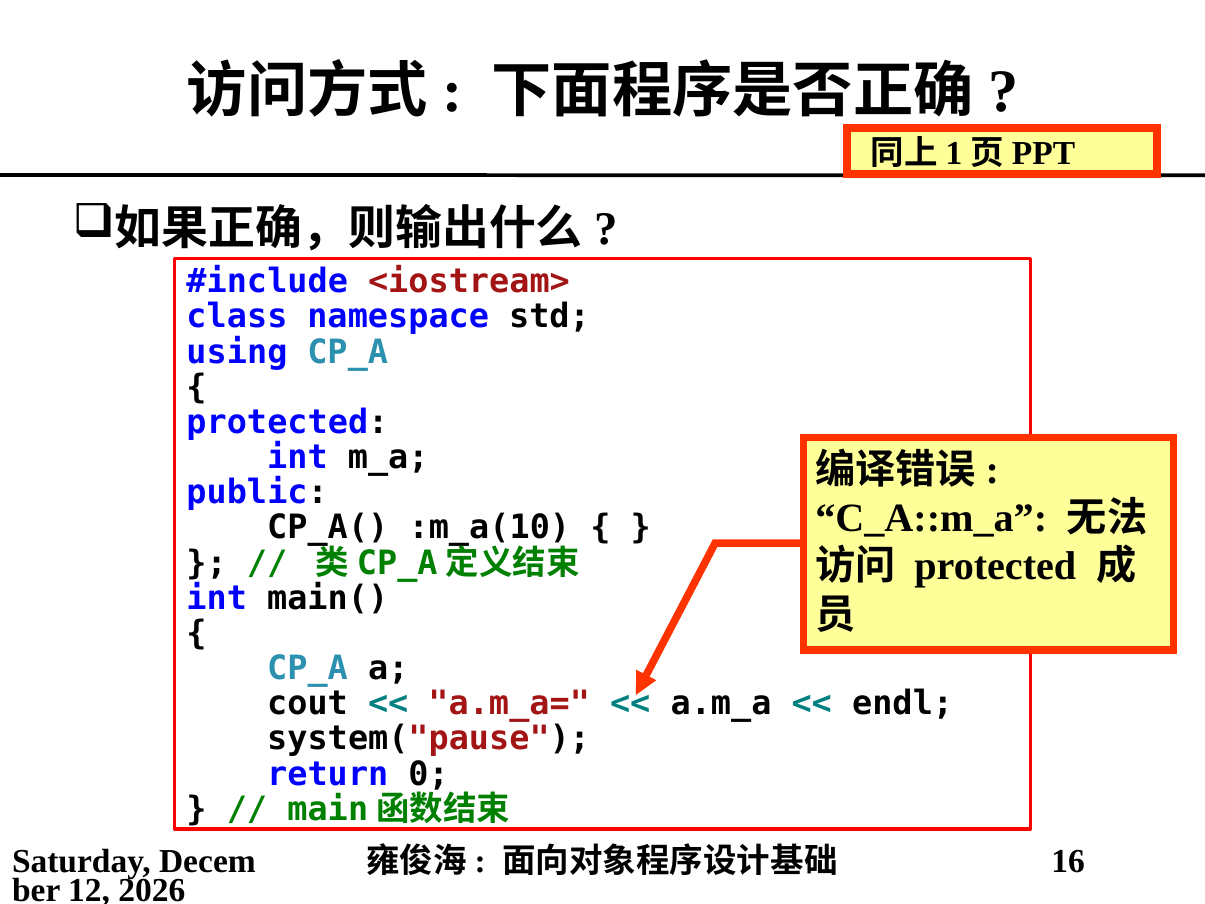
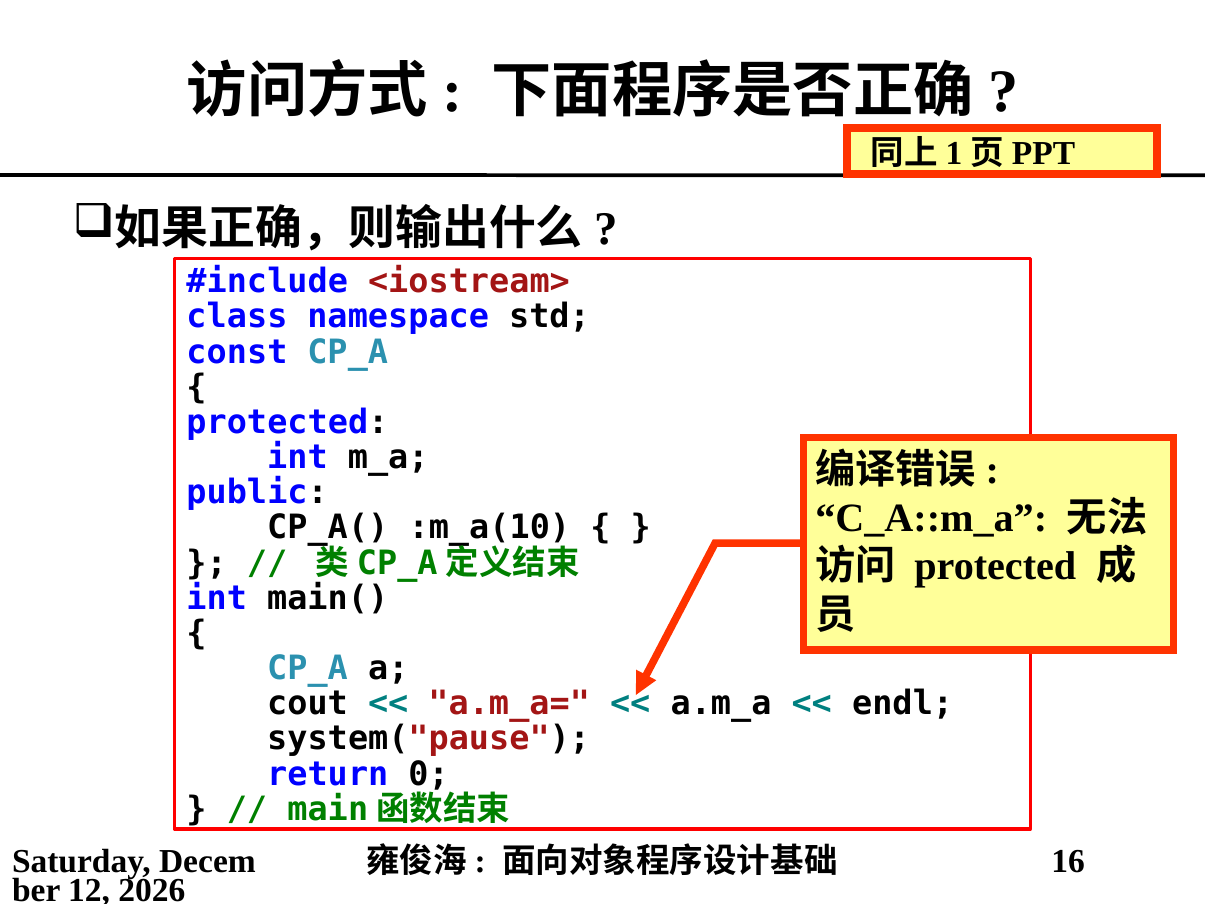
using: using -> const
